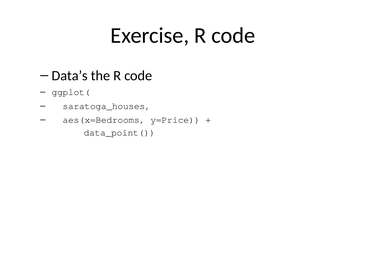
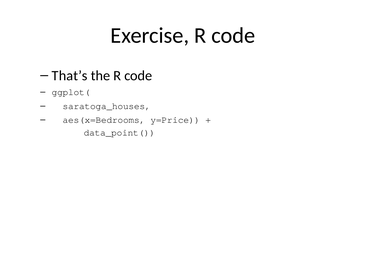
Data’s: Data’s -> That’s
